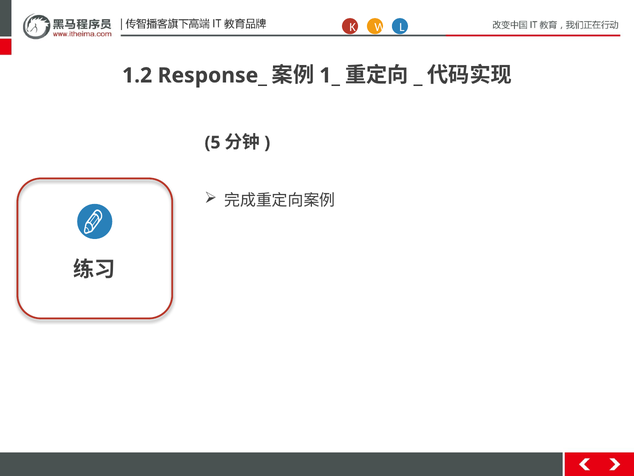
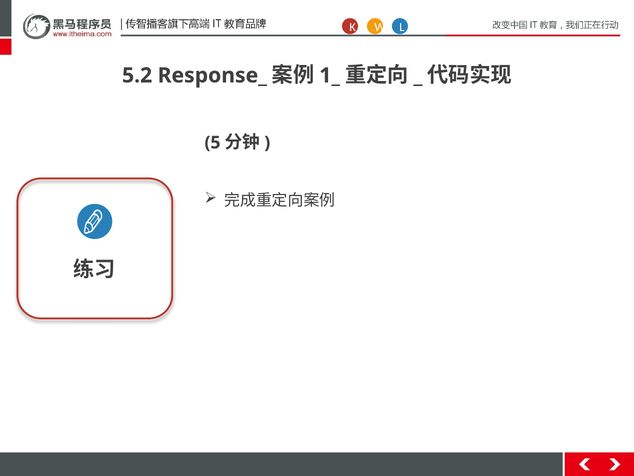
1.2: 1.2 -> 5.2
